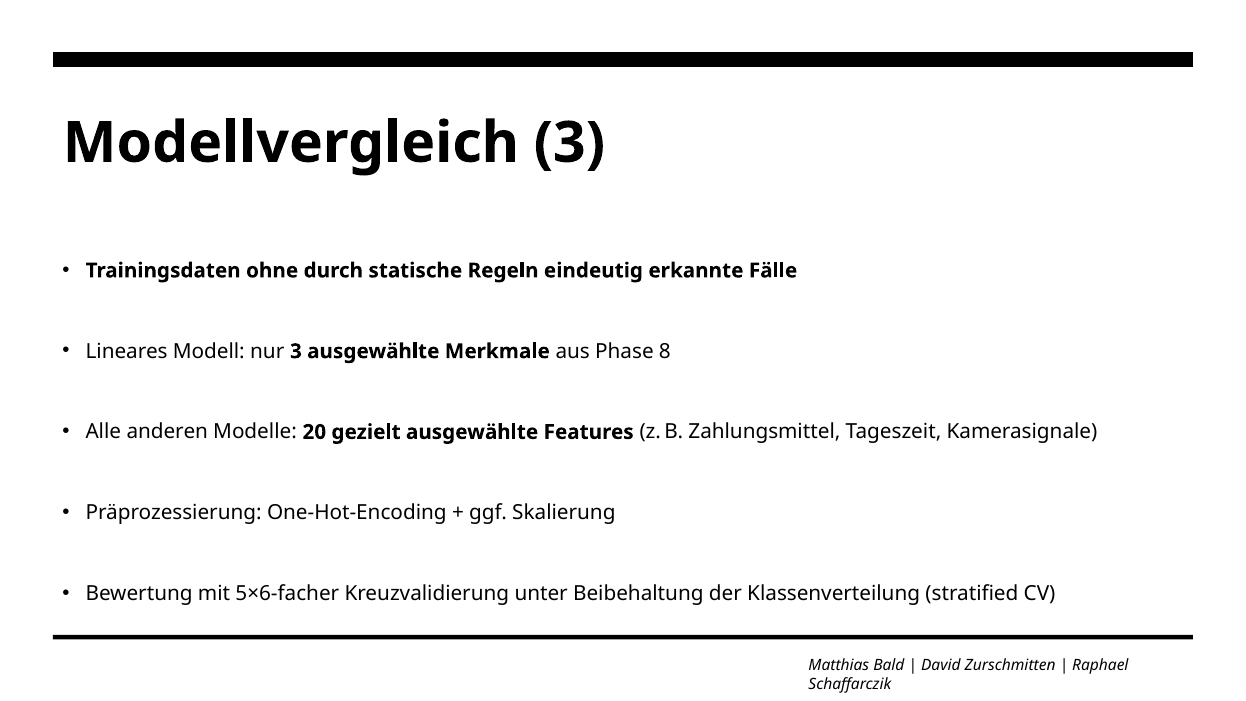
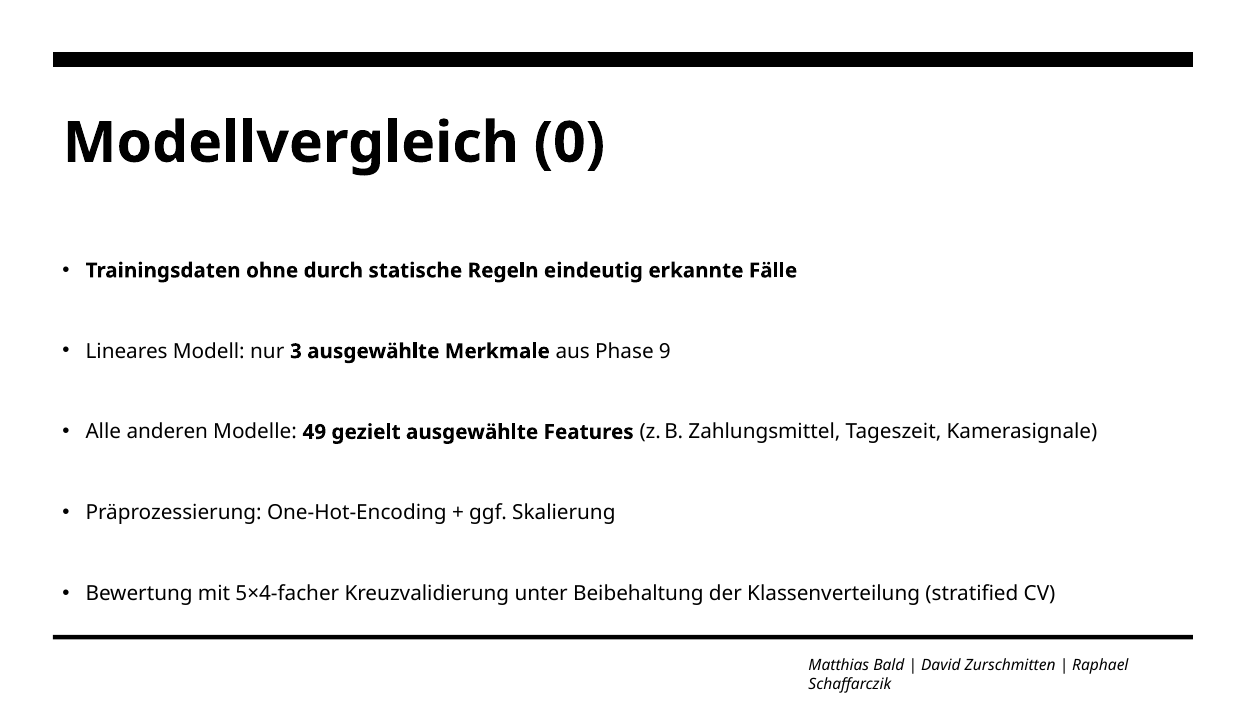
Modellvergleich 3: 3 -> 0
8: 8 -> 9
20: 20 -> 49
5×6-facher: 5×6-facher -> 5×4-facher
